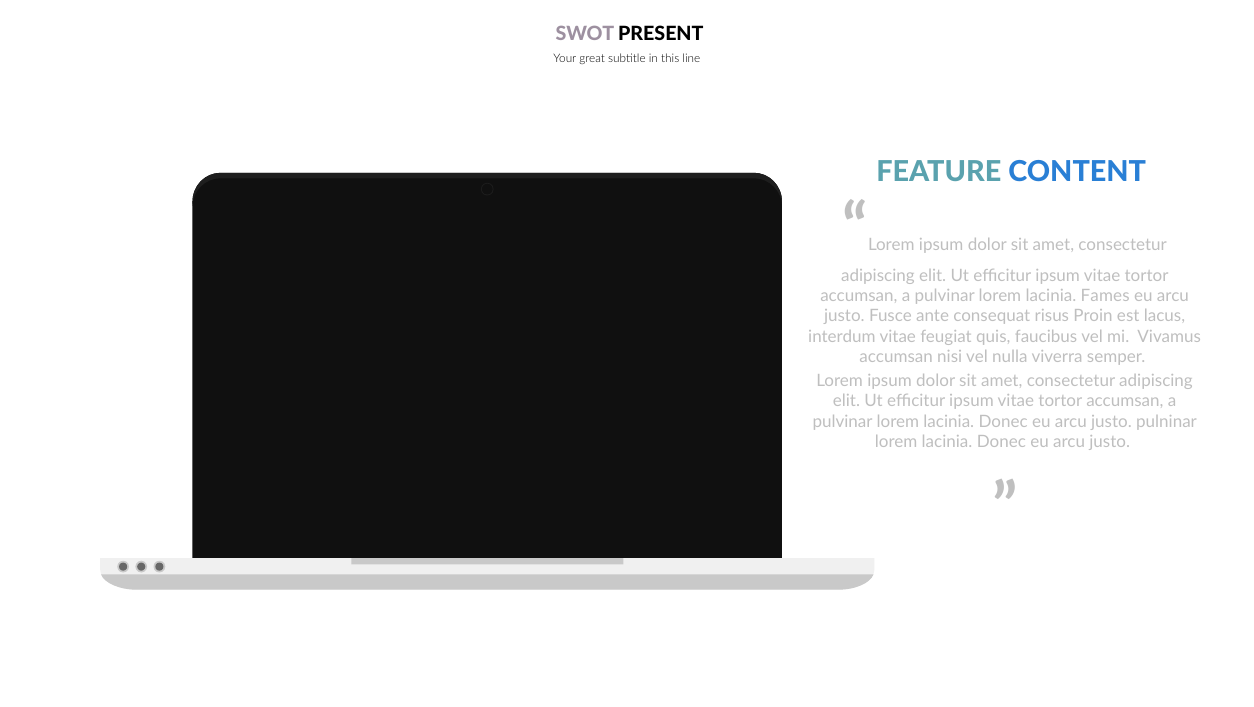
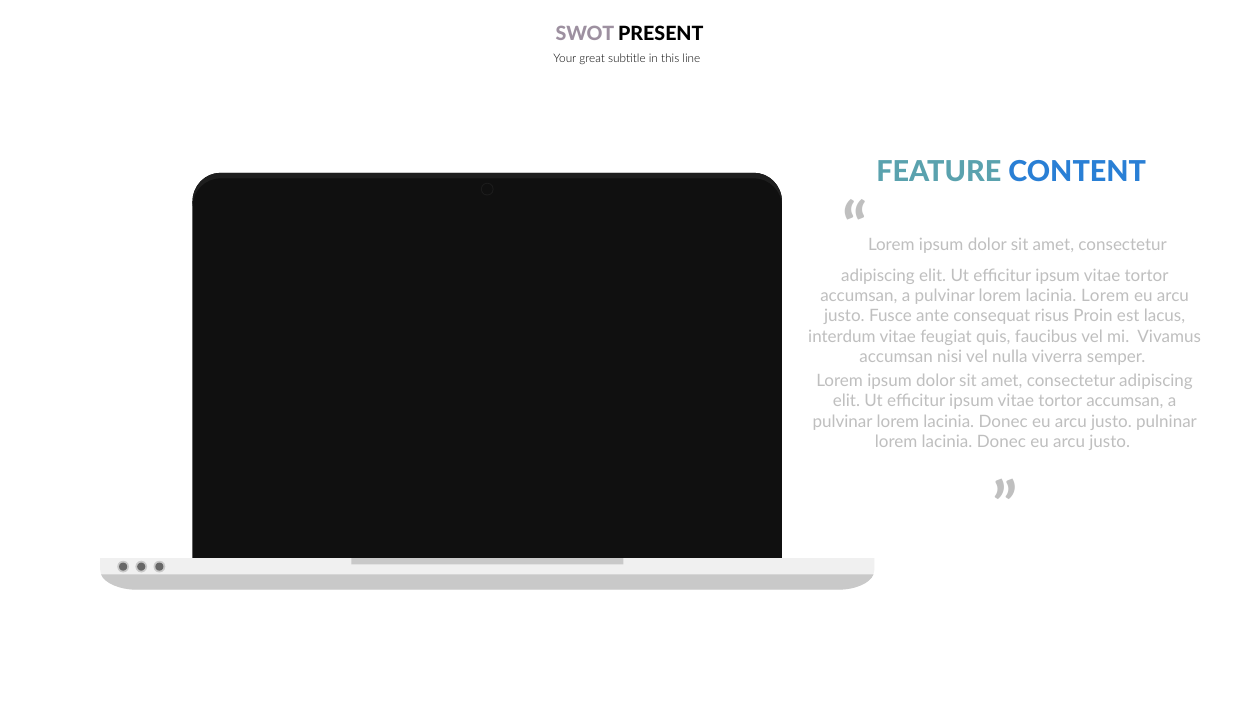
lacinia Fames: Fames -> Lorem
